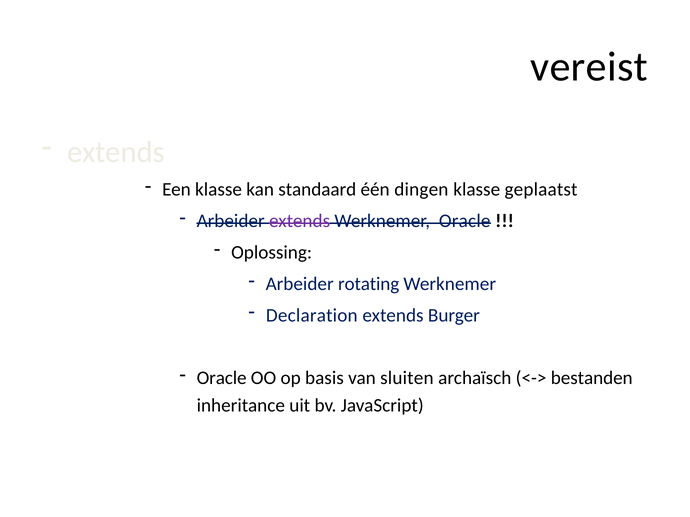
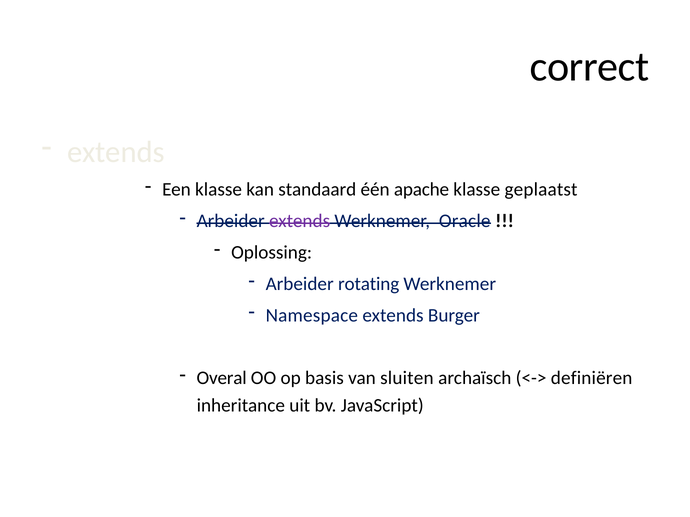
vereist: vereist -> correct
dingen: dingen -> apache
Declaration: Declaration -> Namespace
Oracle at (222, 378): Oracle -> Overal
bestanden: bestanden -> definiëren
